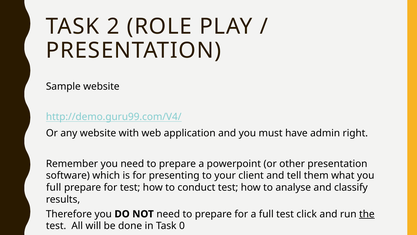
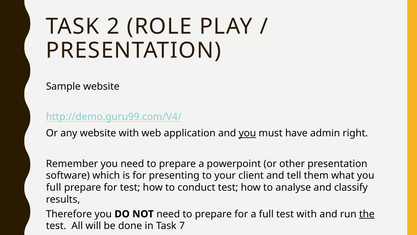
you at (247, 133) underline: none -> present
test click: click -> with
0: 0 -> 7
